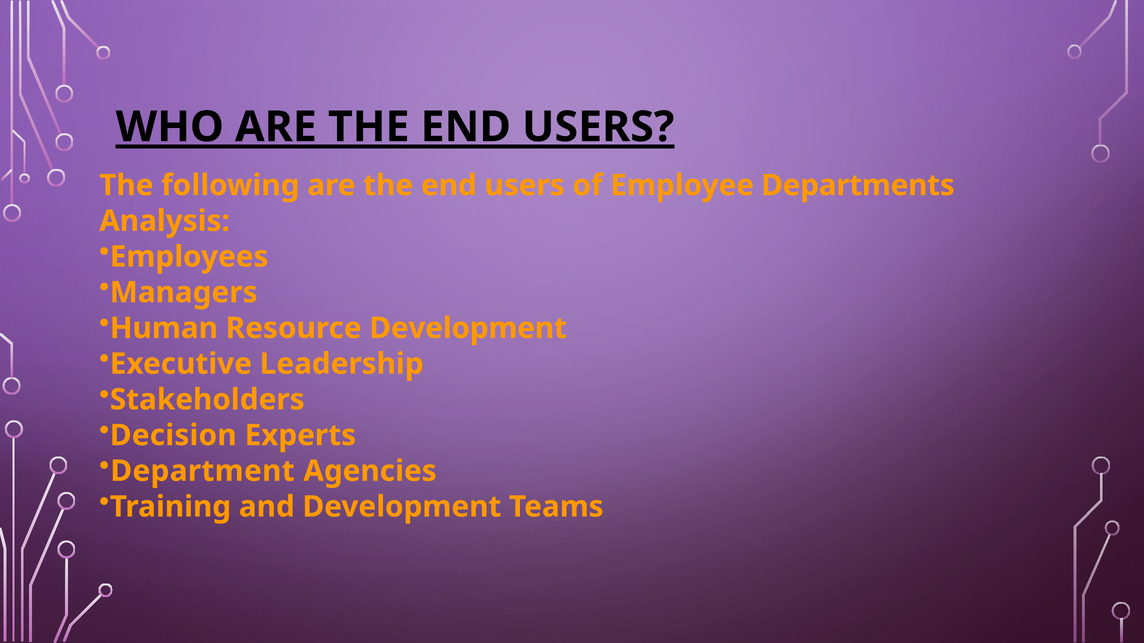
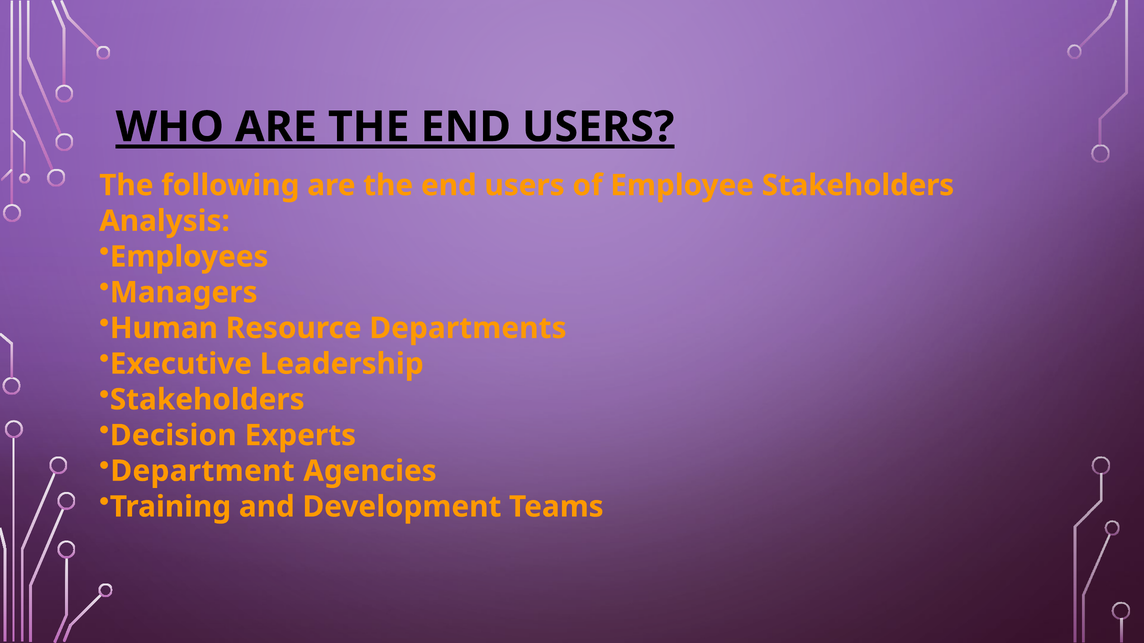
Employee Departments: Departments -> Stakeholders
Resource Development: Development -> Departments
